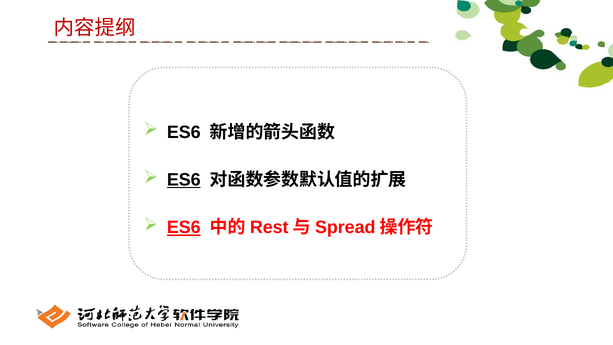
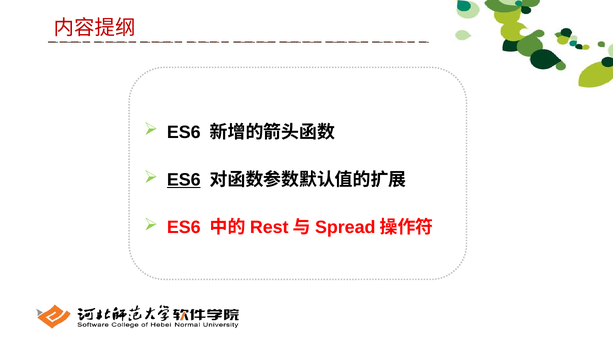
ES6 at (184, 227) underline: present -> none
